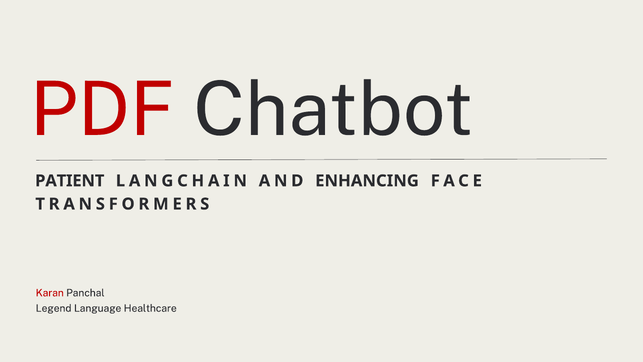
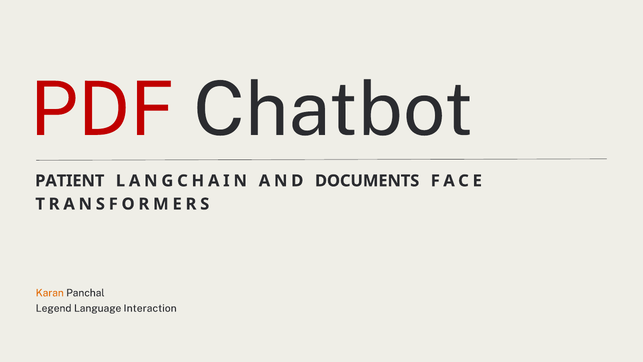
ENHANCING: ENHANCING -> DOCUMENTS
Karan colour: red -> orange
Healthcare: Healthcare -> Interaction
